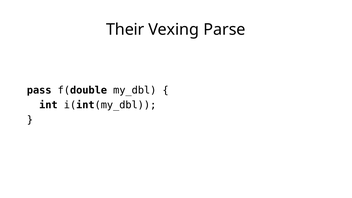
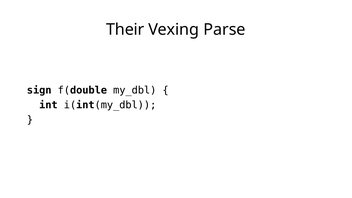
pass: pass -> sign
